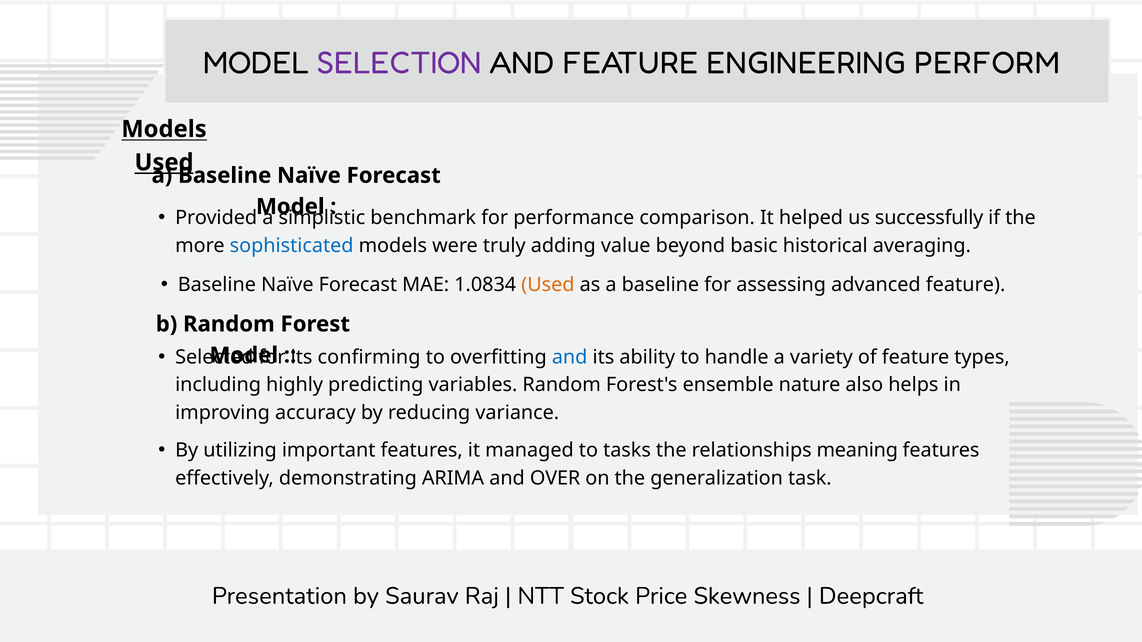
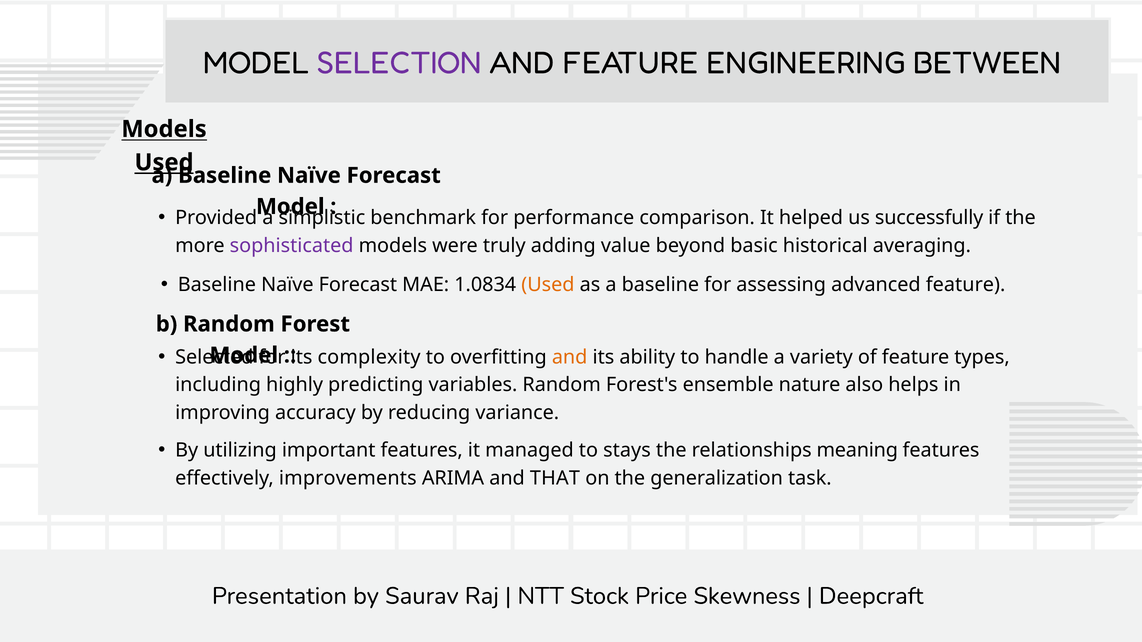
PERFORM: PERFORM -> BETWEEN
sophisticated colour: blue -> purple
confirming: confirming -> complexity
and at (570, 357) colour: blue -> orange
tasks: tasks -> stays
demonstrating: demonstrating -> improvements
OVER: OVER -> THAT
